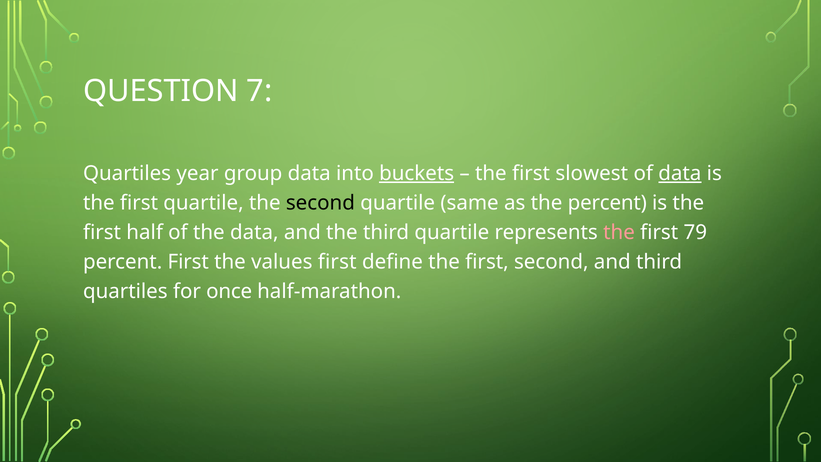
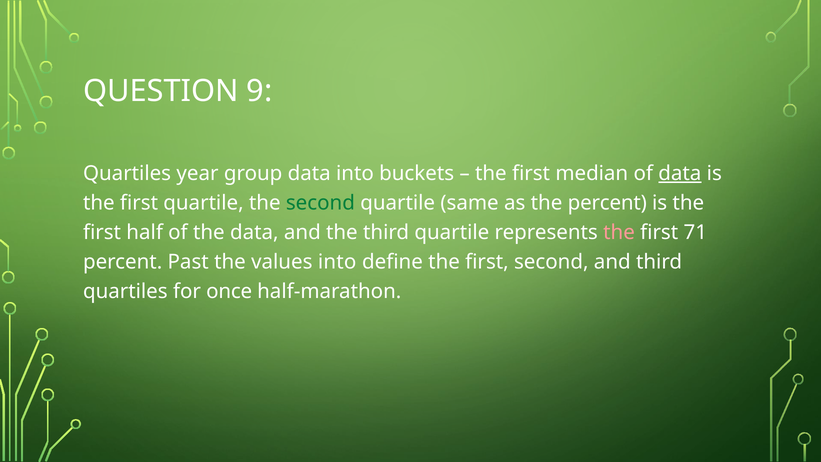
7: 7 -> 9
buckets underline: present -> none
slowest: slowest -> median
second at (320, 203) colour: black -> green
79: 79 -> 71
percent First: First -> Past
values first: first -> into
